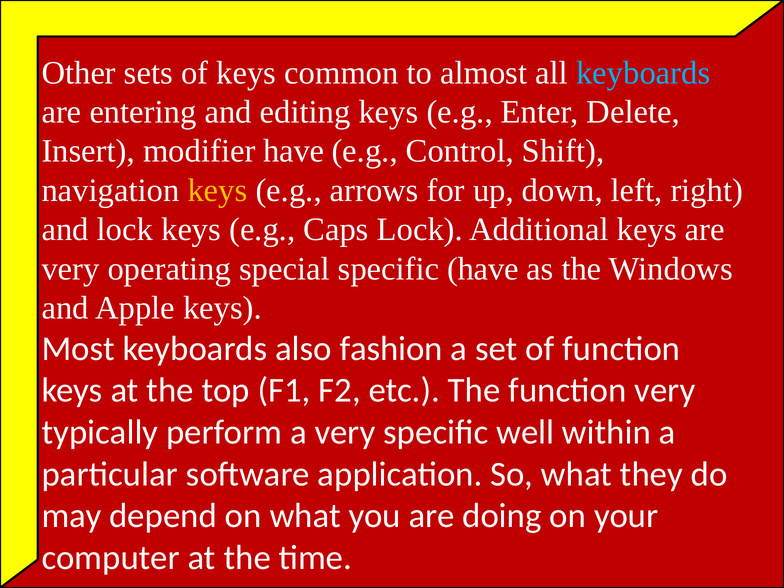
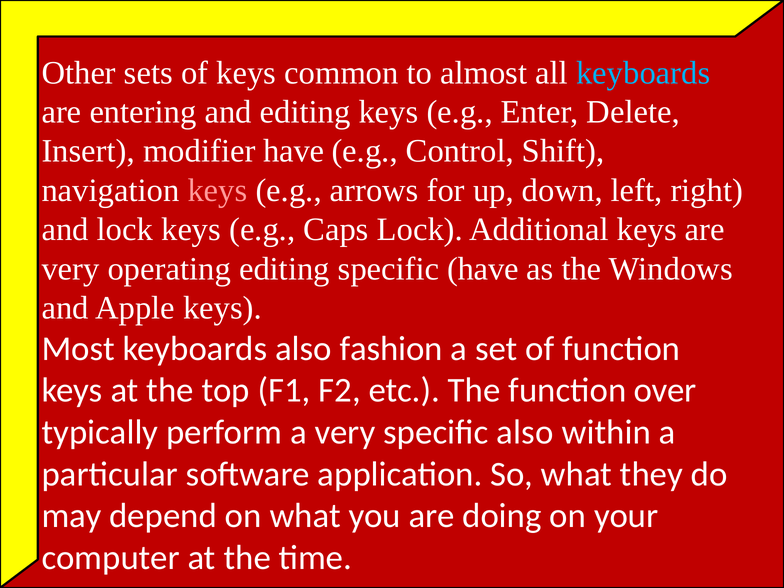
keys at (217, 190) colour: yellow -> pink
operating special: special -> editing
function very: very -> over
specific well: well -> also
